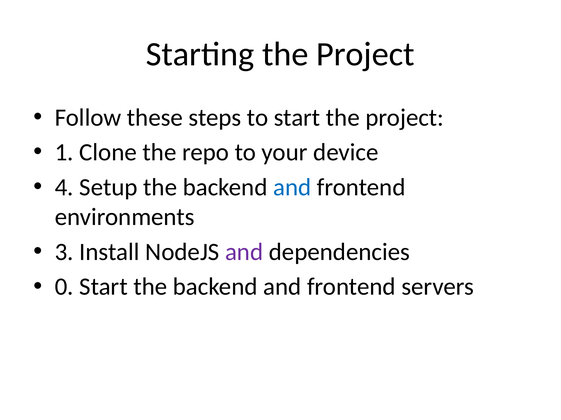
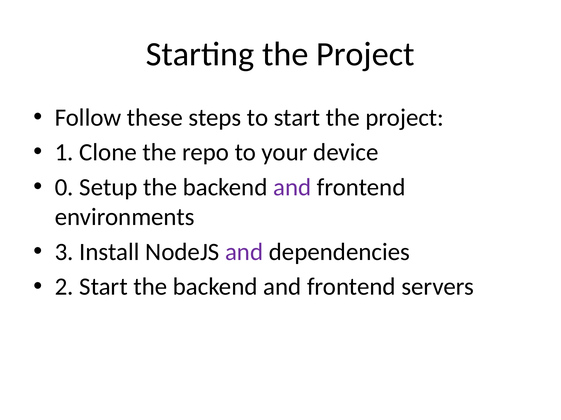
4: 4 -> 0
and at (292, 188) colour: blue -> purple
0: 0 -> 2
